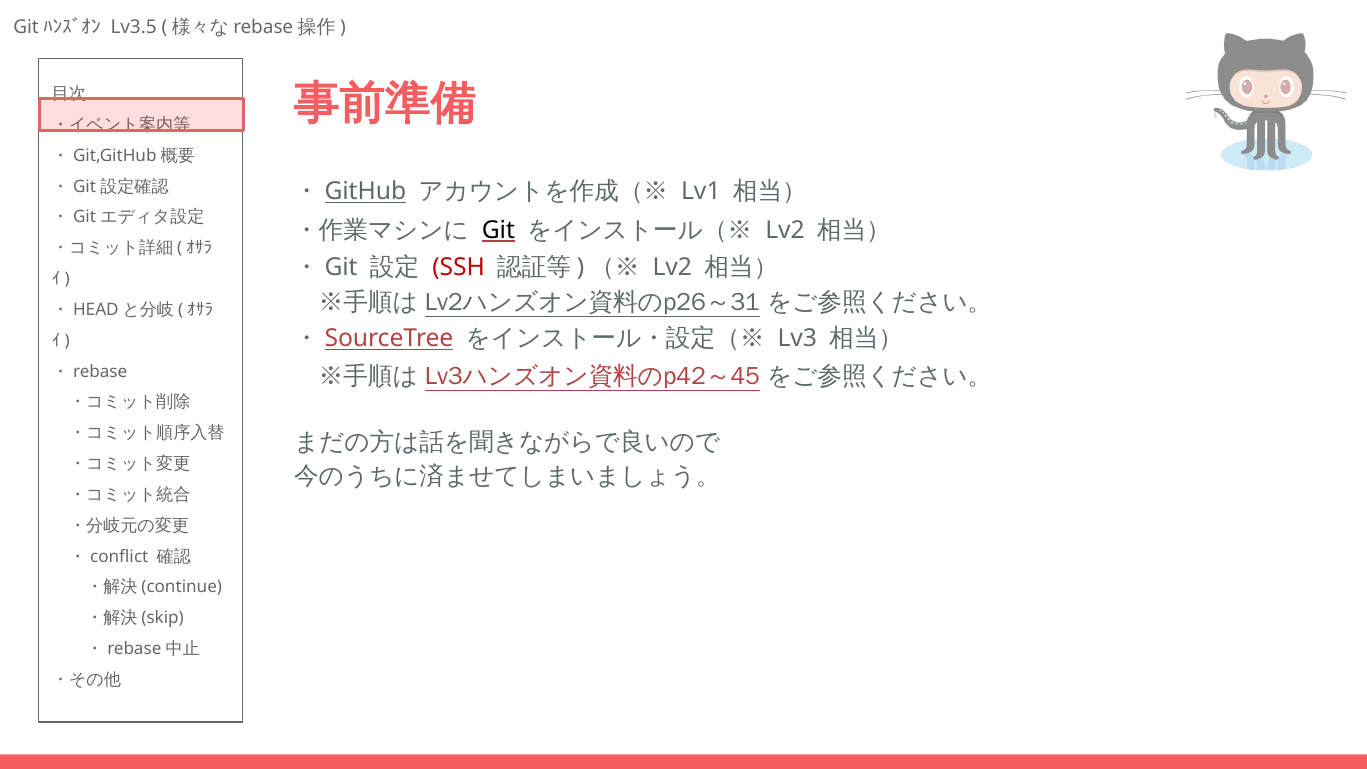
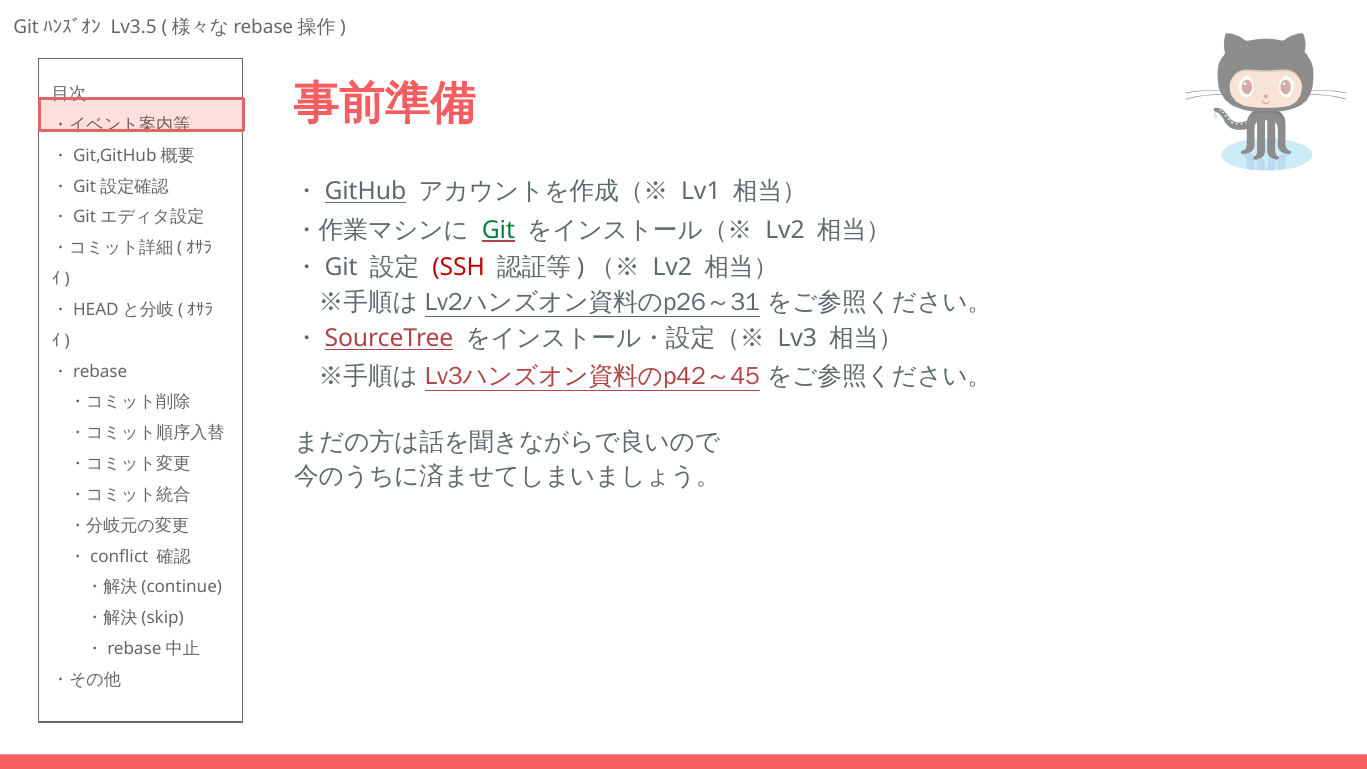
Git at (498, 230) colour: black -> green
